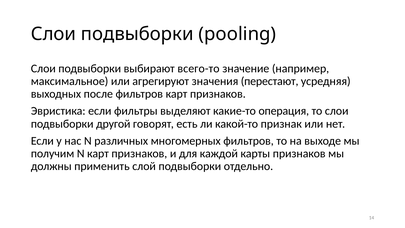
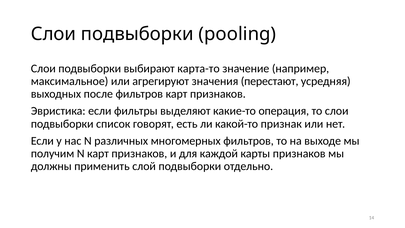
всего-то: всего-то -> карта-то
другой: другой -> список
